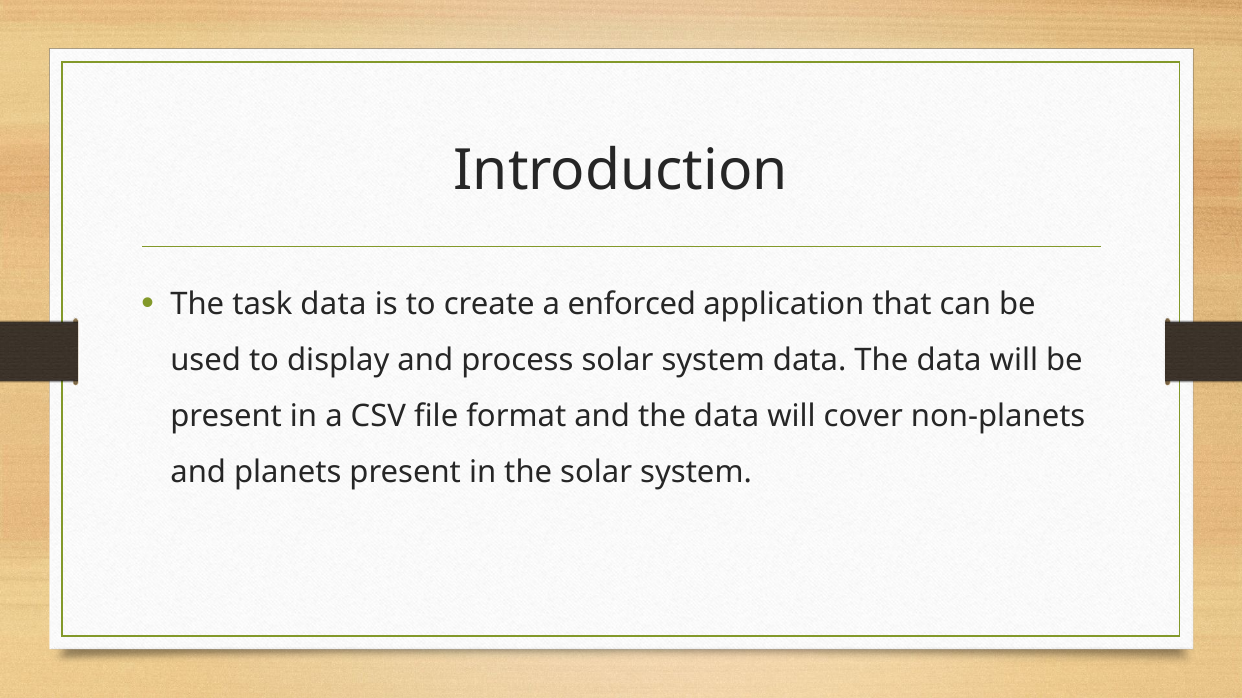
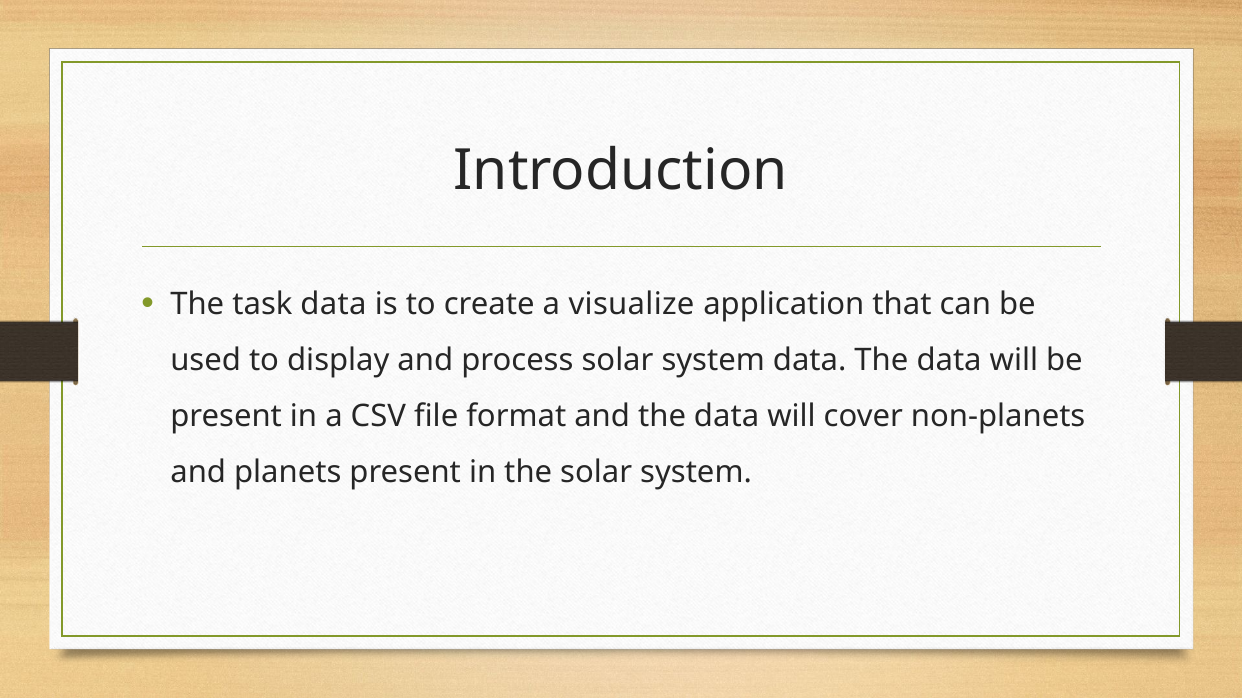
enforced: enforced -> visualize
